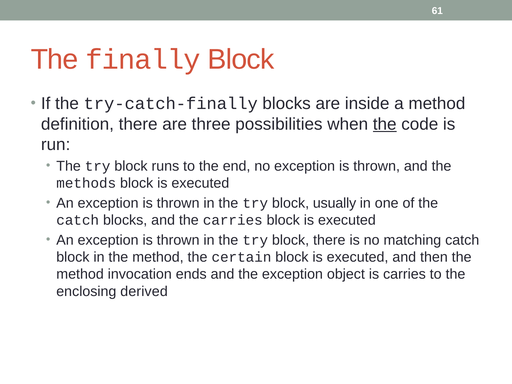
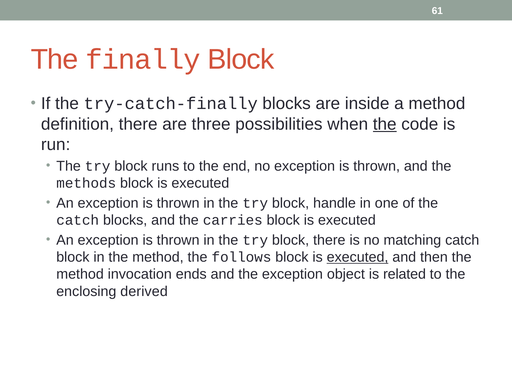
usually: usually -> handle
certain: certain -> follows
executed at (358, 257) underline: none -> present
is carries: carries -> related
